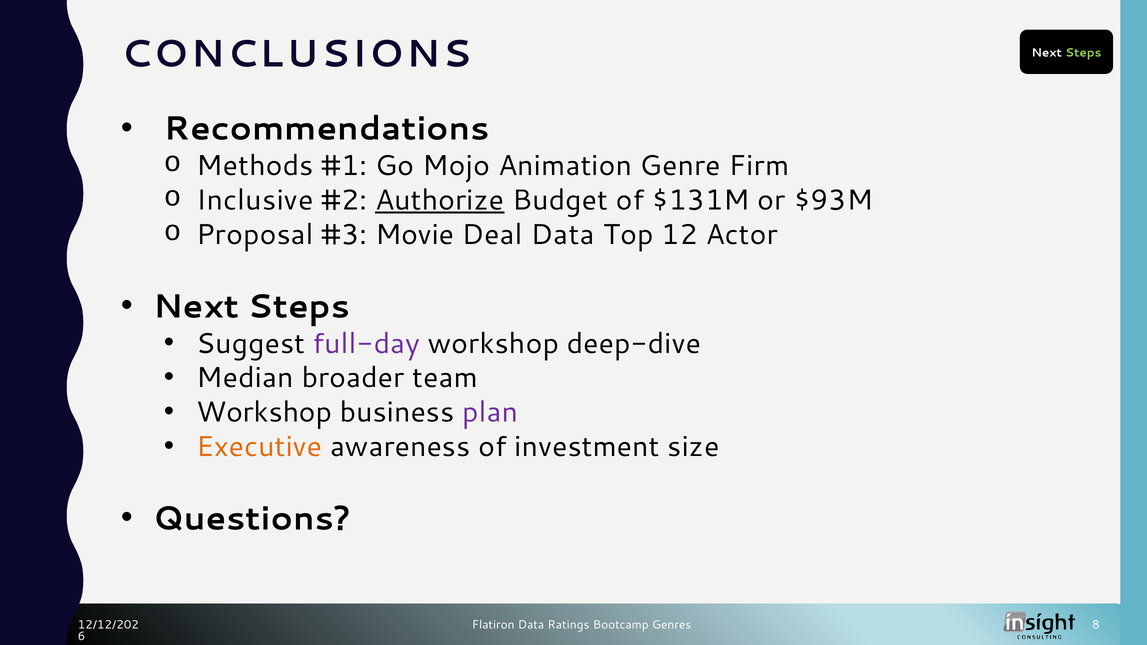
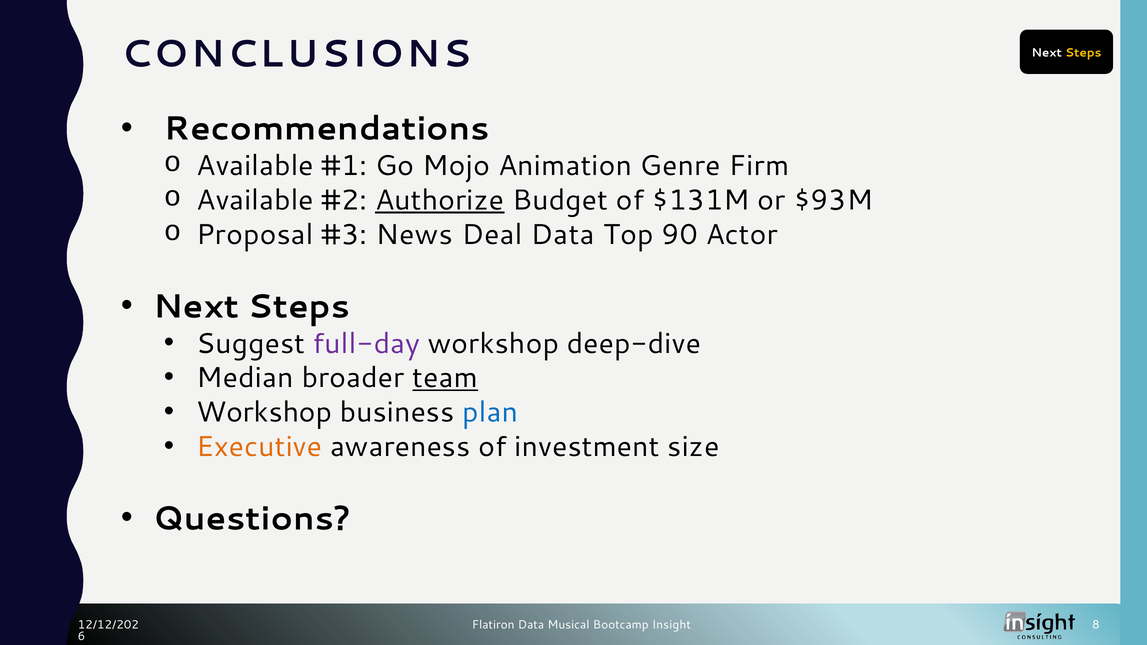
Steps at (1083, 53) colour: light green -> yellow
Methods at (255, 166): Methods -> Available
Inclusive at (255, 200): Inclusive -> Available
Movie: Movie -> News
12: 12 -> 90
team underline: none -> present
plan colour: purple -> blue
Ratings: Ratings -> Musical
Genres: Genres -> Insight
